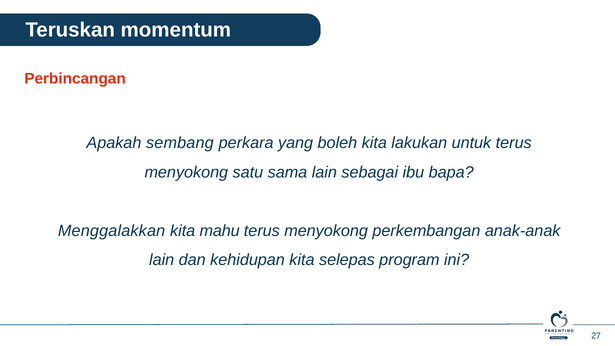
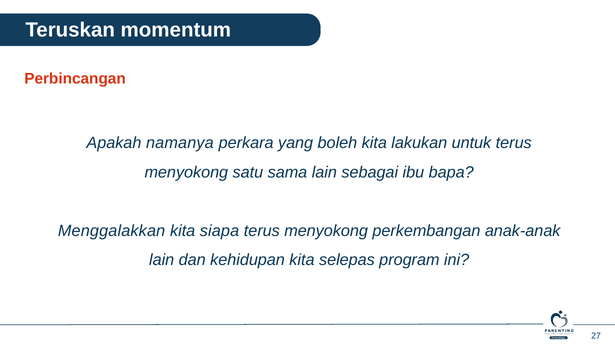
sembang: sembang -> namanya
mahu: mahu -> siapa
